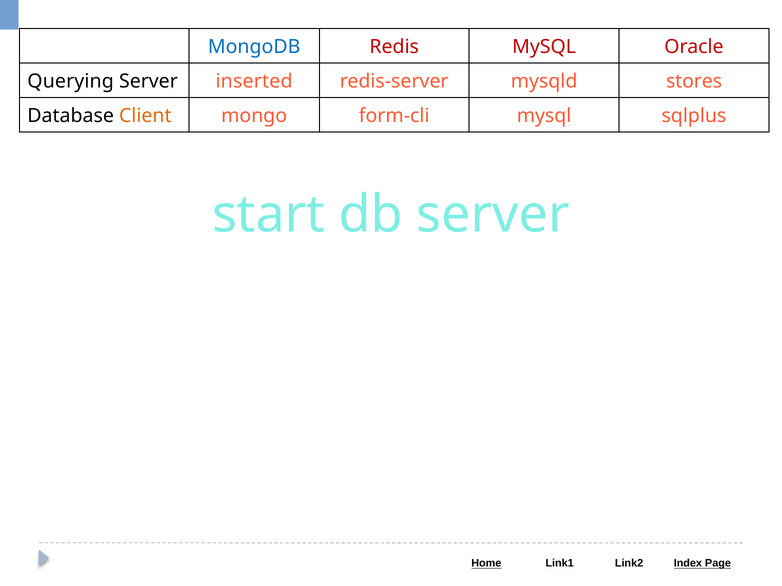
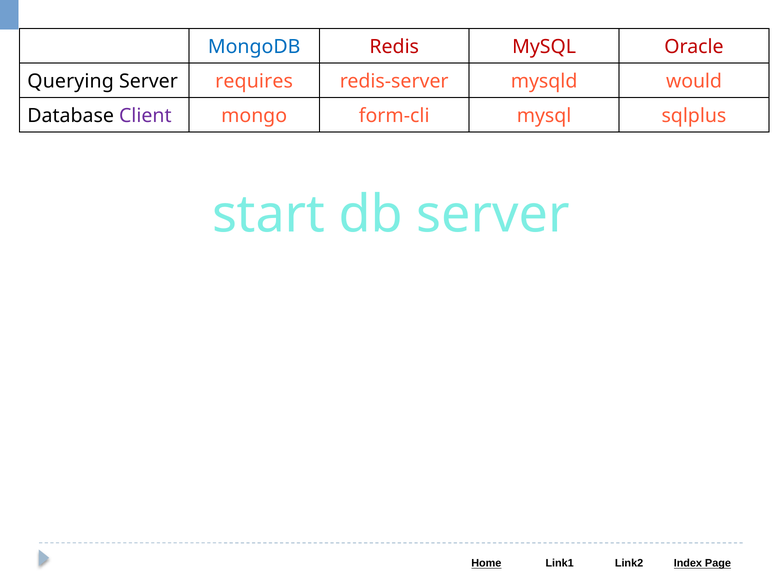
inserted: inserted -> requires
stores: stores -> would
Client colour: orange -> purple
